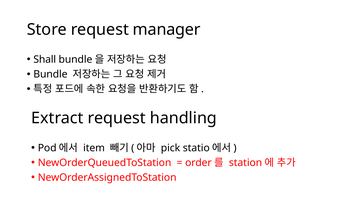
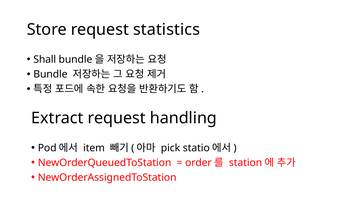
manager: manager -> statistics
